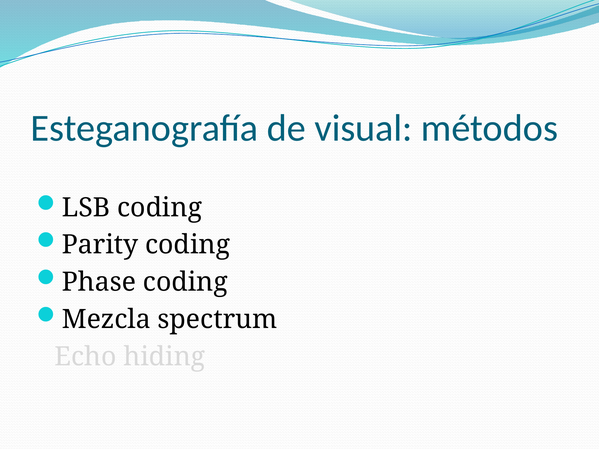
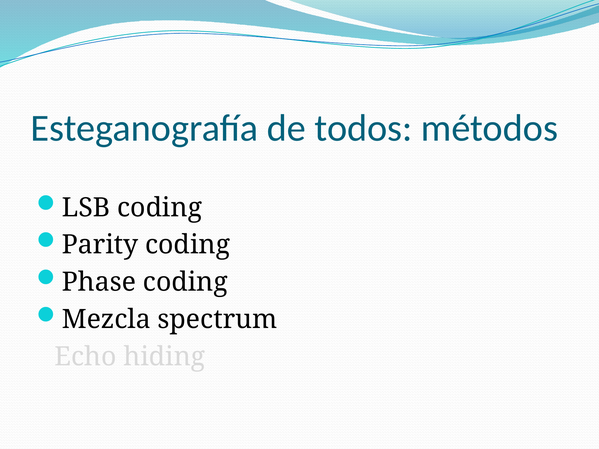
visual: visual -> todos
